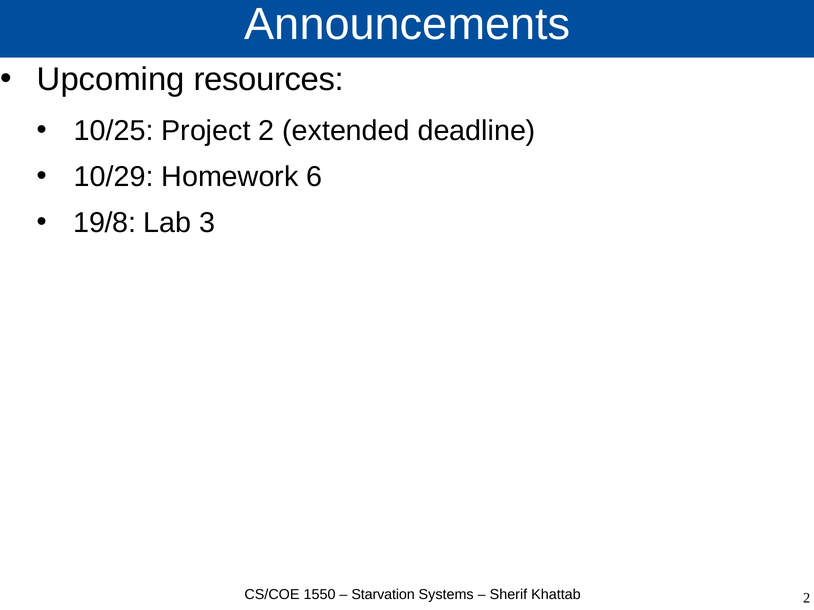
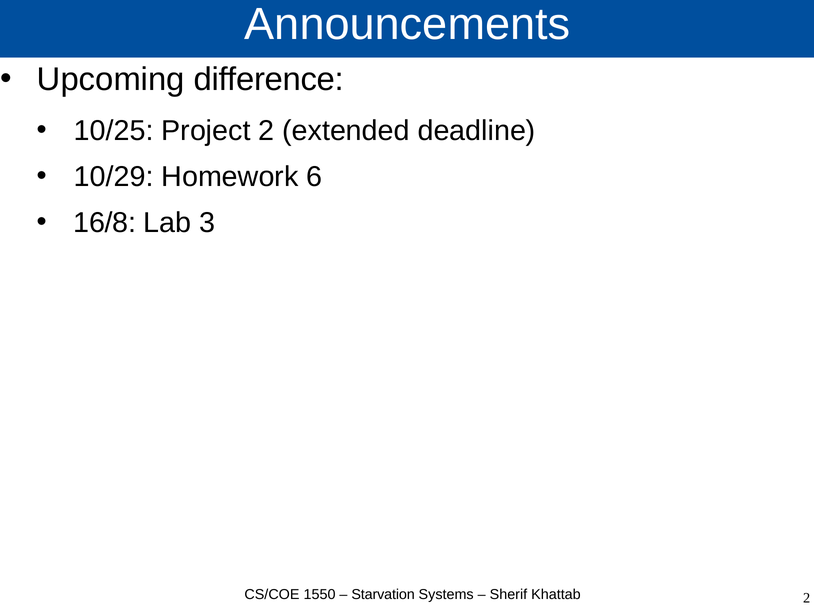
resources: resources -> difference
19/8: 19/8 -> 16/8
